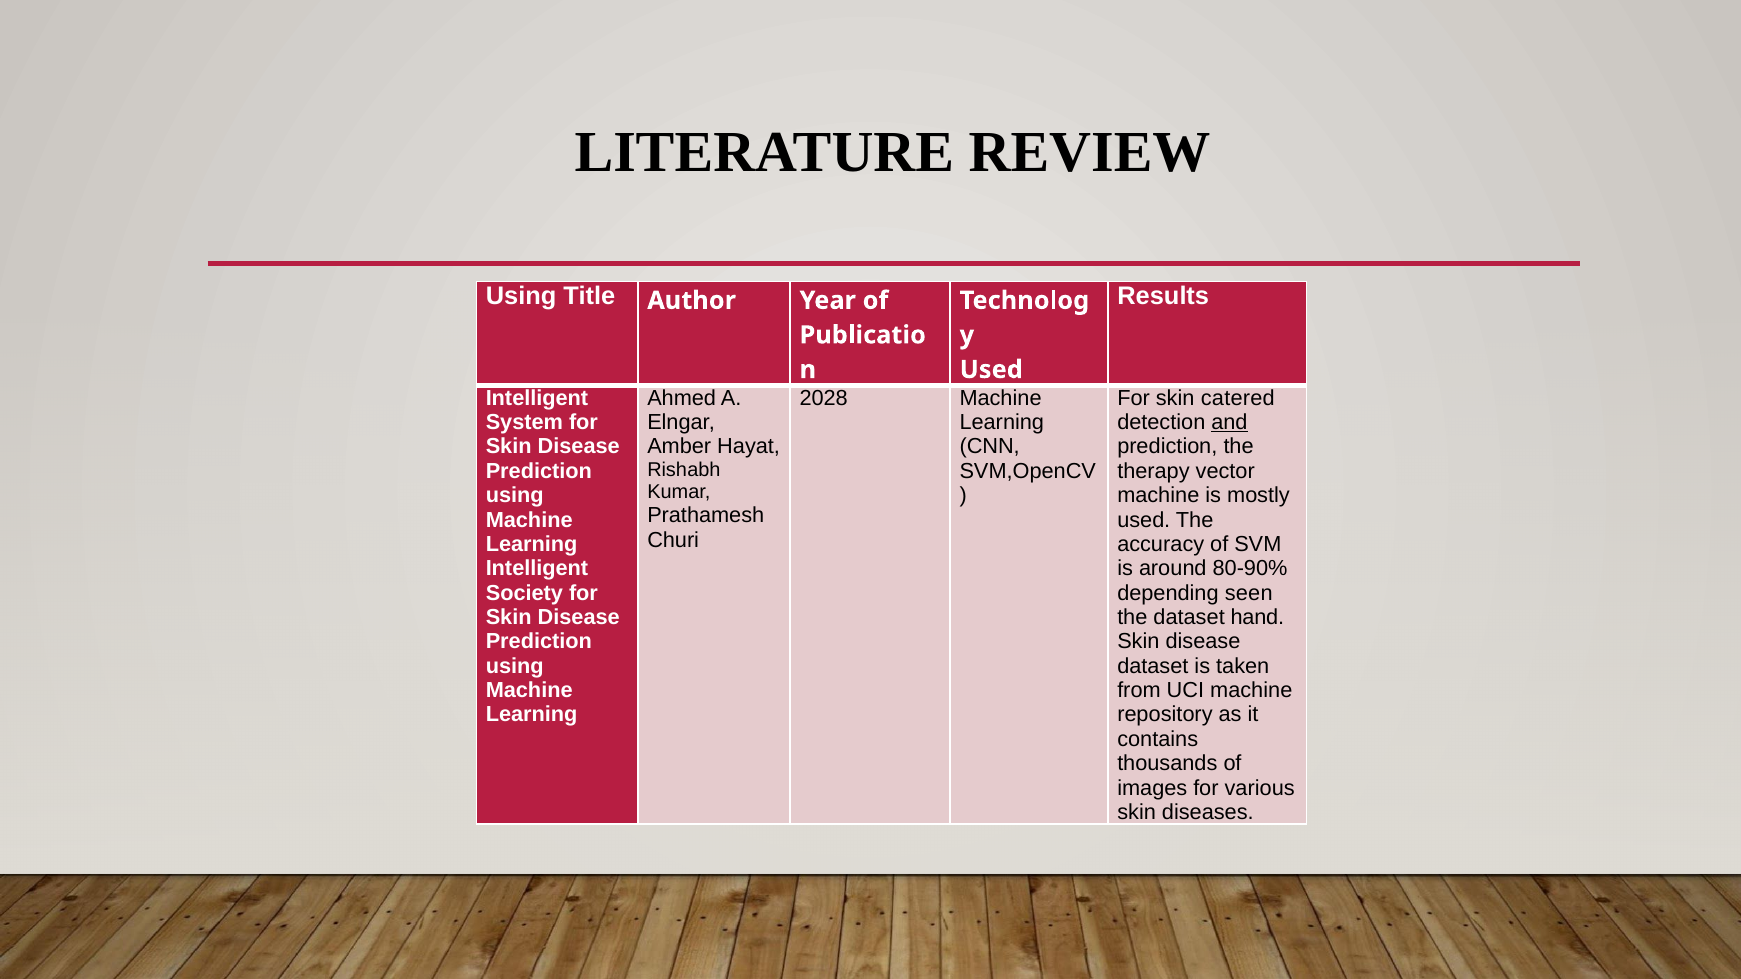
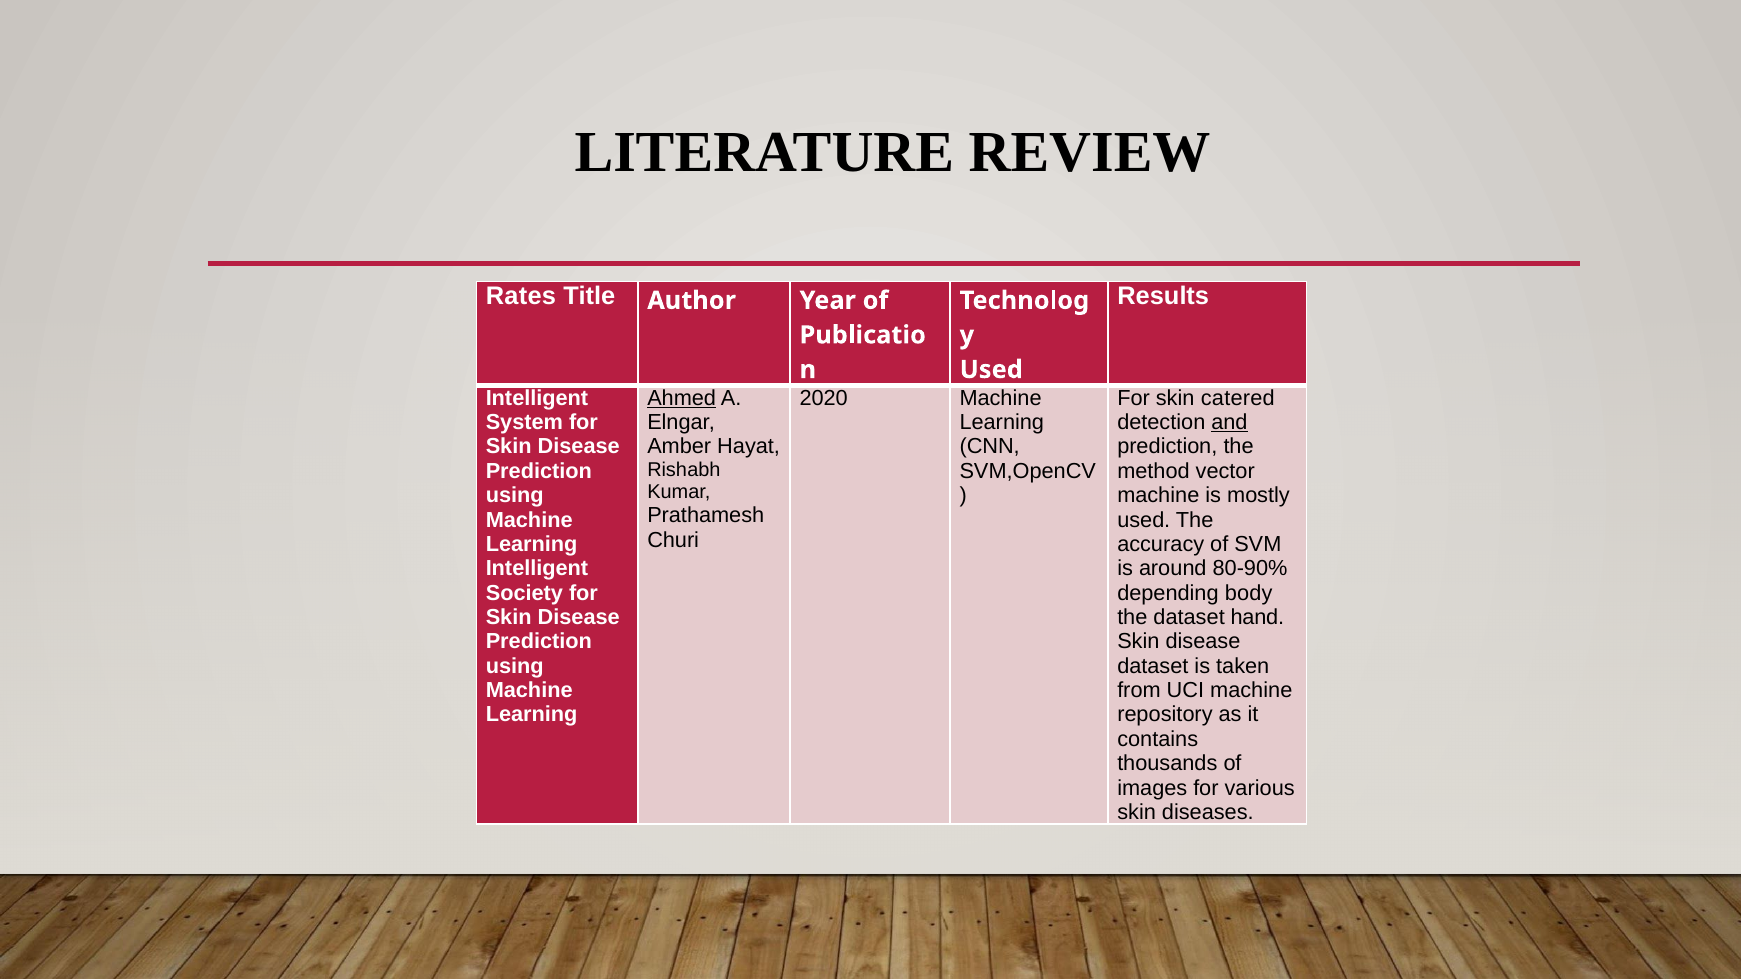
Using at (521, 296): Using -> Rates
Ahmed underline: none -> present
2028: 2028 -> 2020
therapy: therapy -> method
seen: seen -> body
